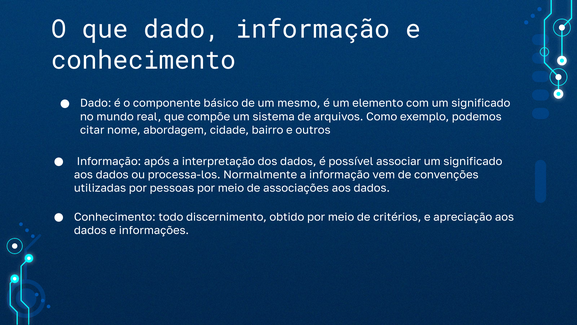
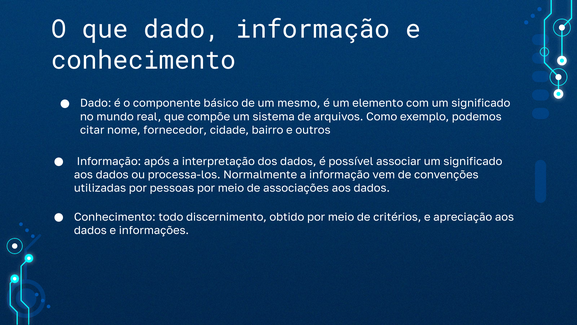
abordagem: abordagem -> fornecedor
